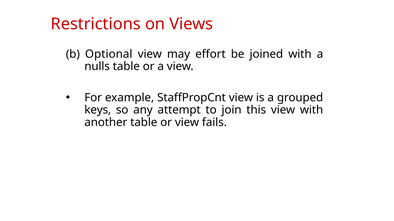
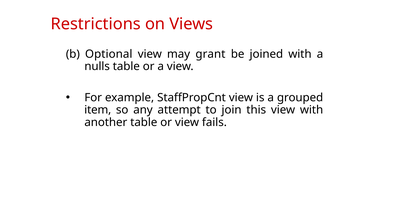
effort: effort -> grant
keys: keys -> item
